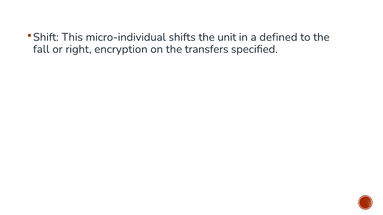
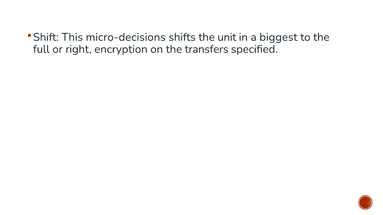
micro-individual: micro-individual -> micro-decisions
defined: defined -> biggest
fall: fall -> full
